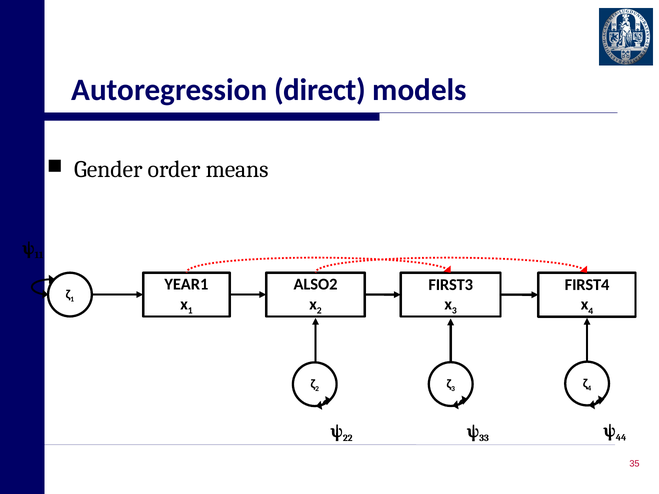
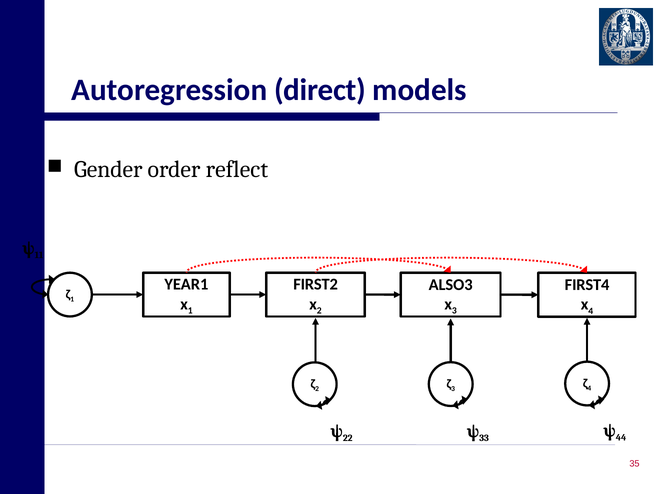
means: means -> reflect
ALSO2: ALSO2 -> FIRST2
FIRST3: FIRST3 -> ALSO3
